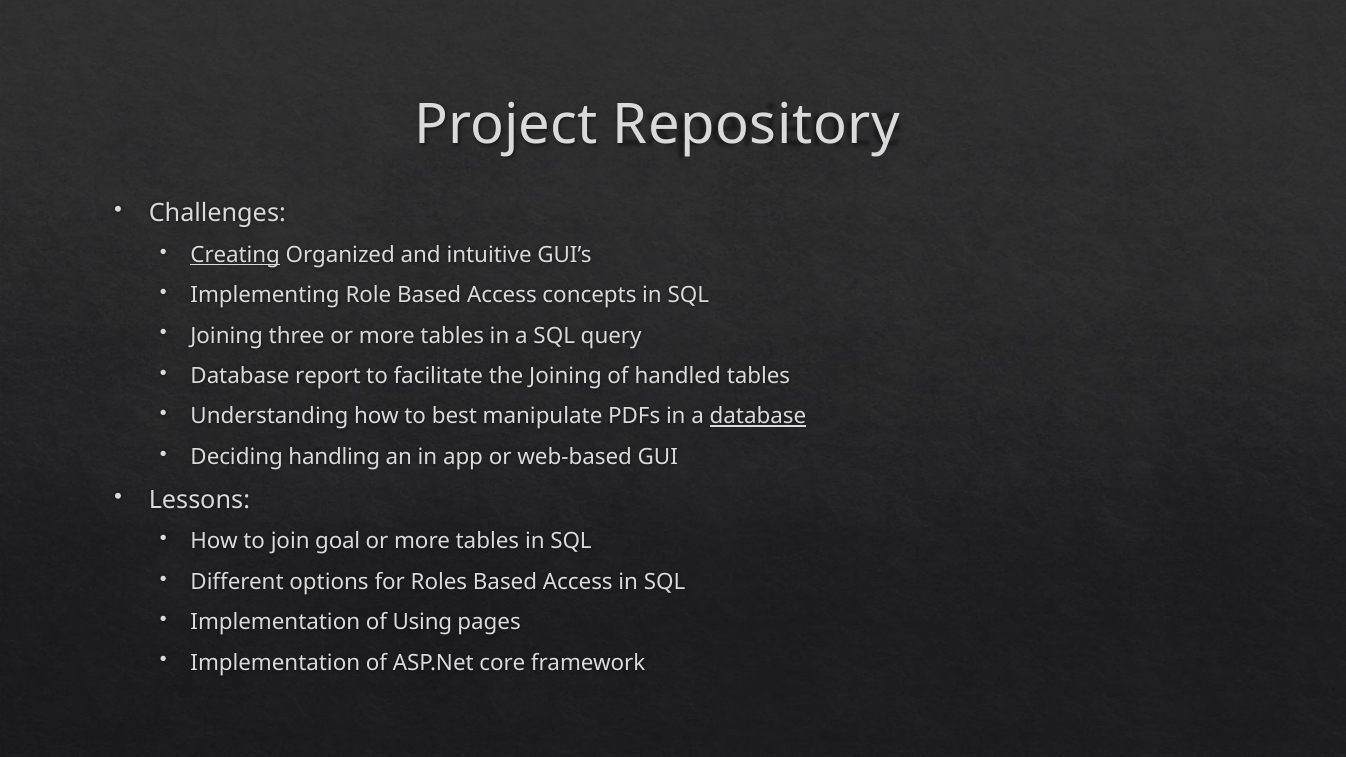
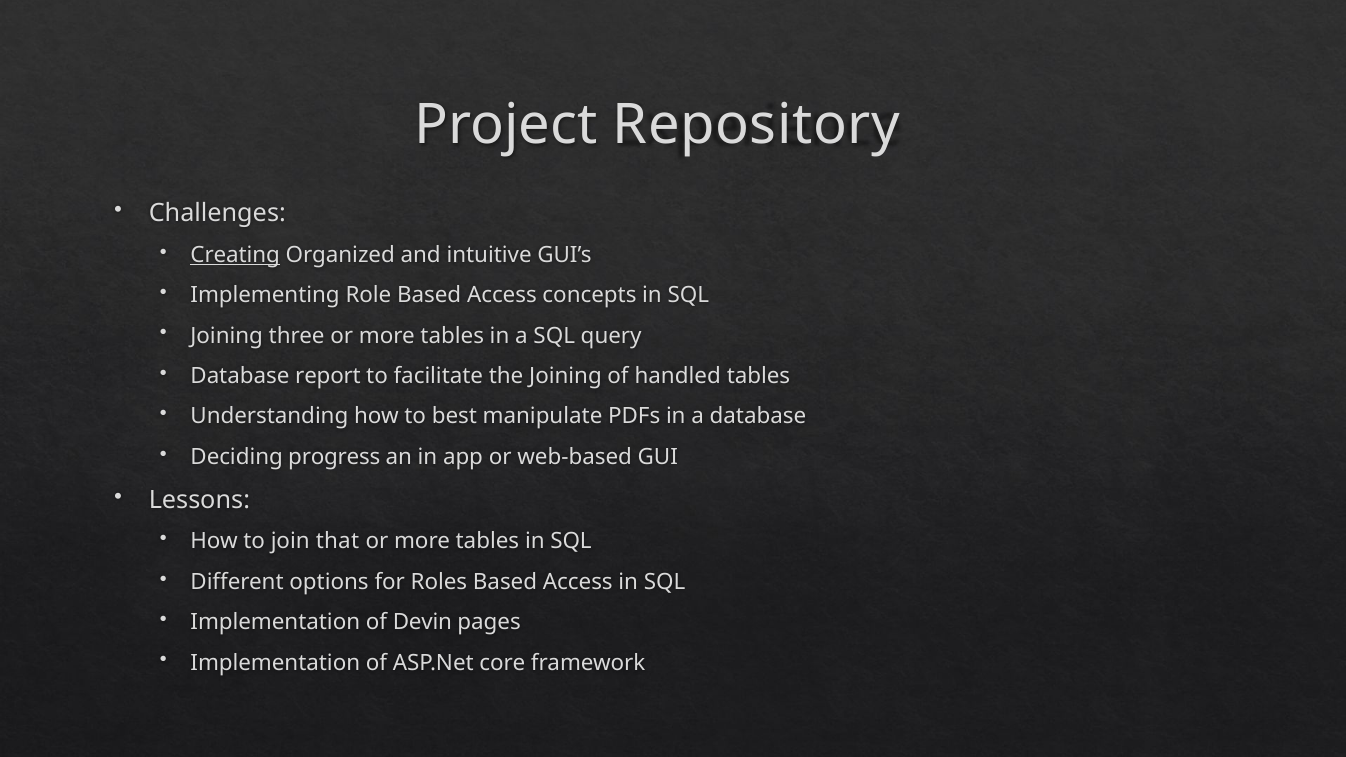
database at (758, 417) underline: present -> none
handling: handling -> progress
goal: goal -> that
Using: Using -> Devin
